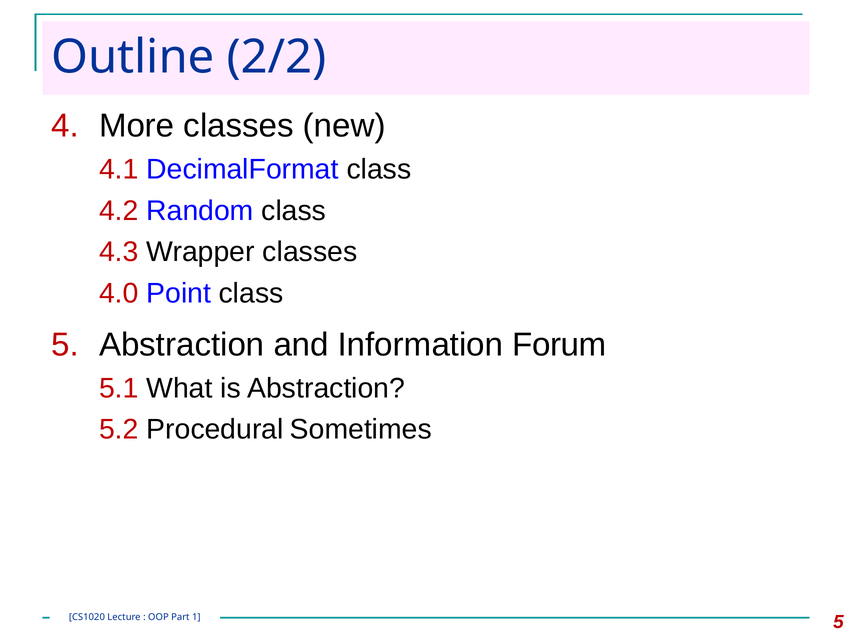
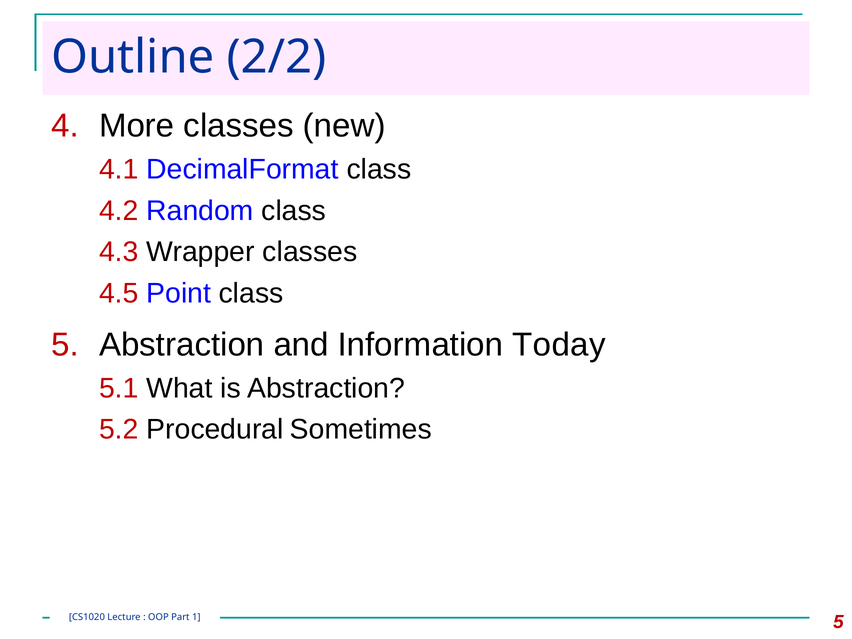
4.0: 4.0 -> 4.5
Forum: Forum -> Today
